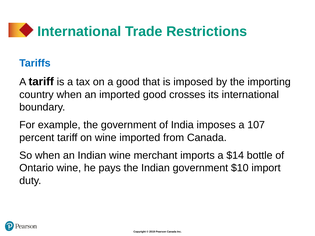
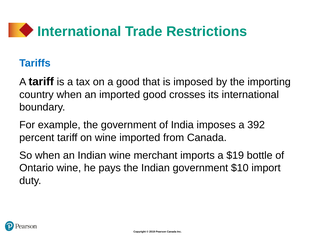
107: 107 -> 392
$14: $14 -> $19
